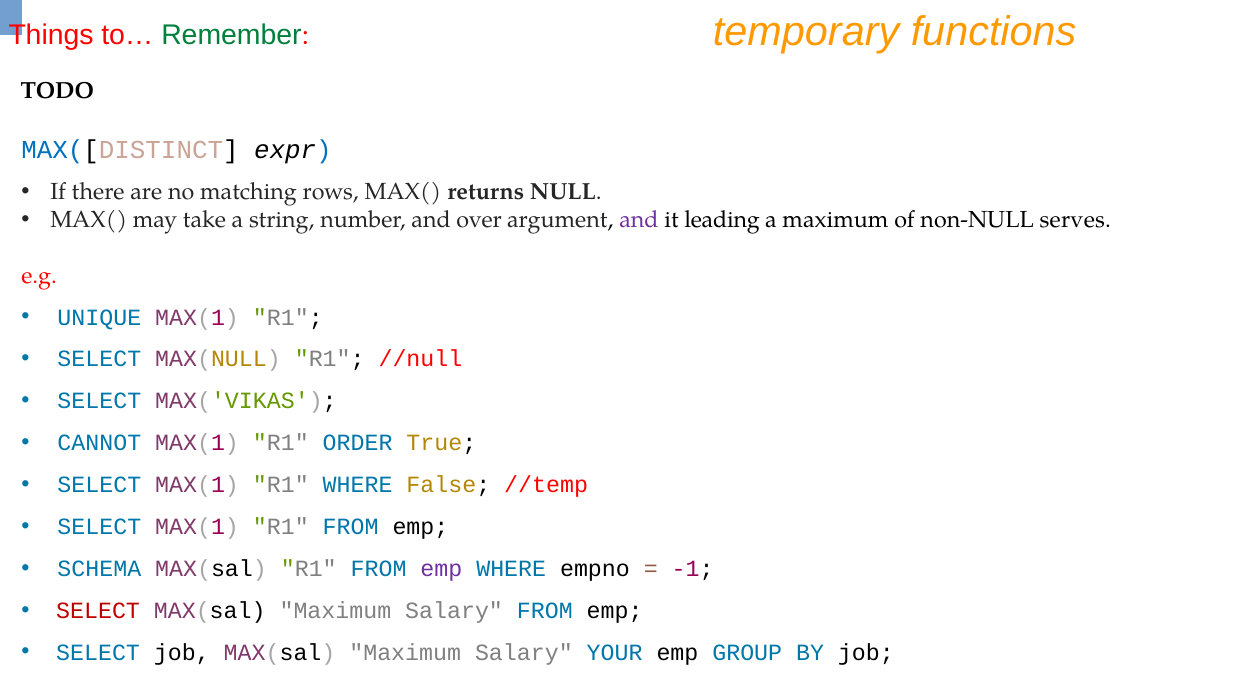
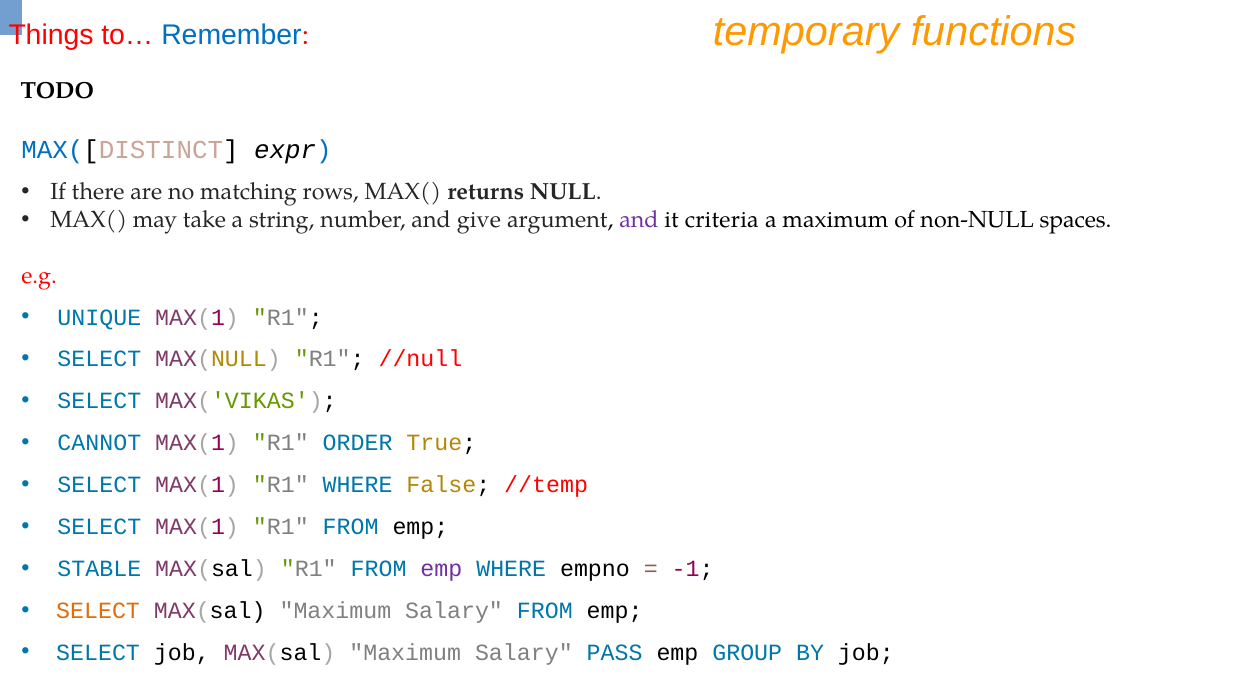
Remember colour: green -> blue
over: over -> give
leading: leading -> criteria
serves: serves -> spaces
SCHEMA: SCHEMA -> STABLE
SELECT at (98, 611) colour: red -> orange
YOUR: YOUR -> PASS
